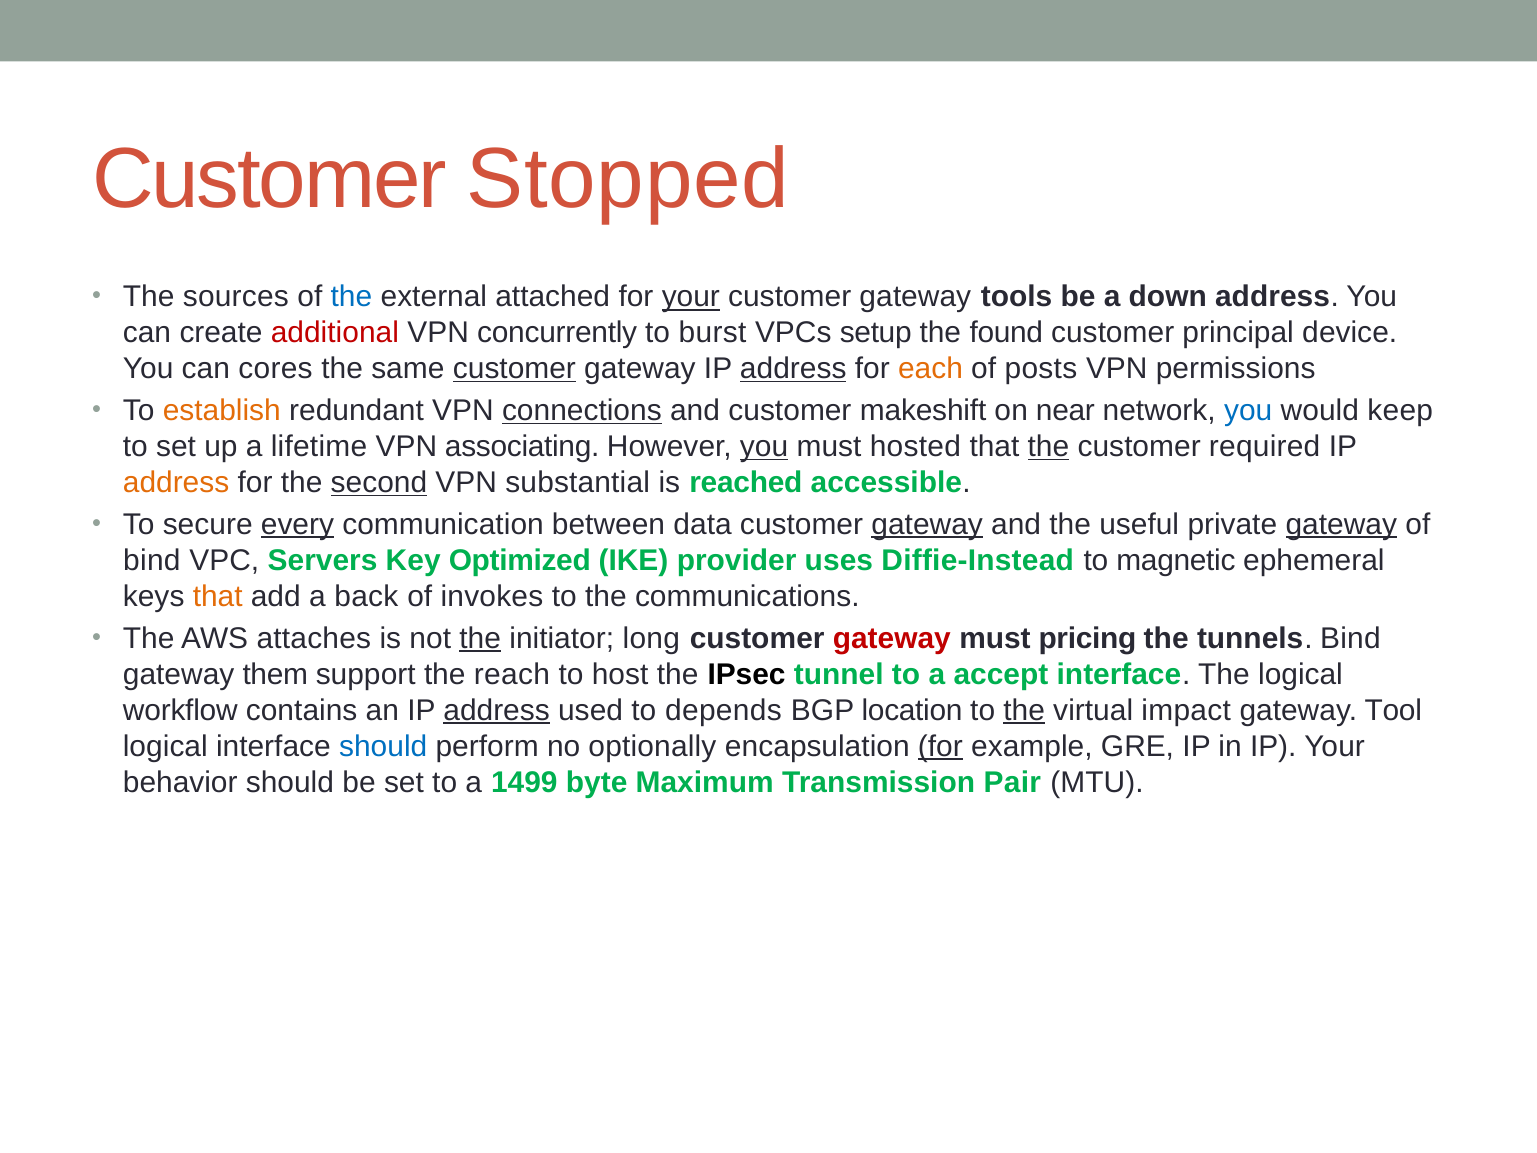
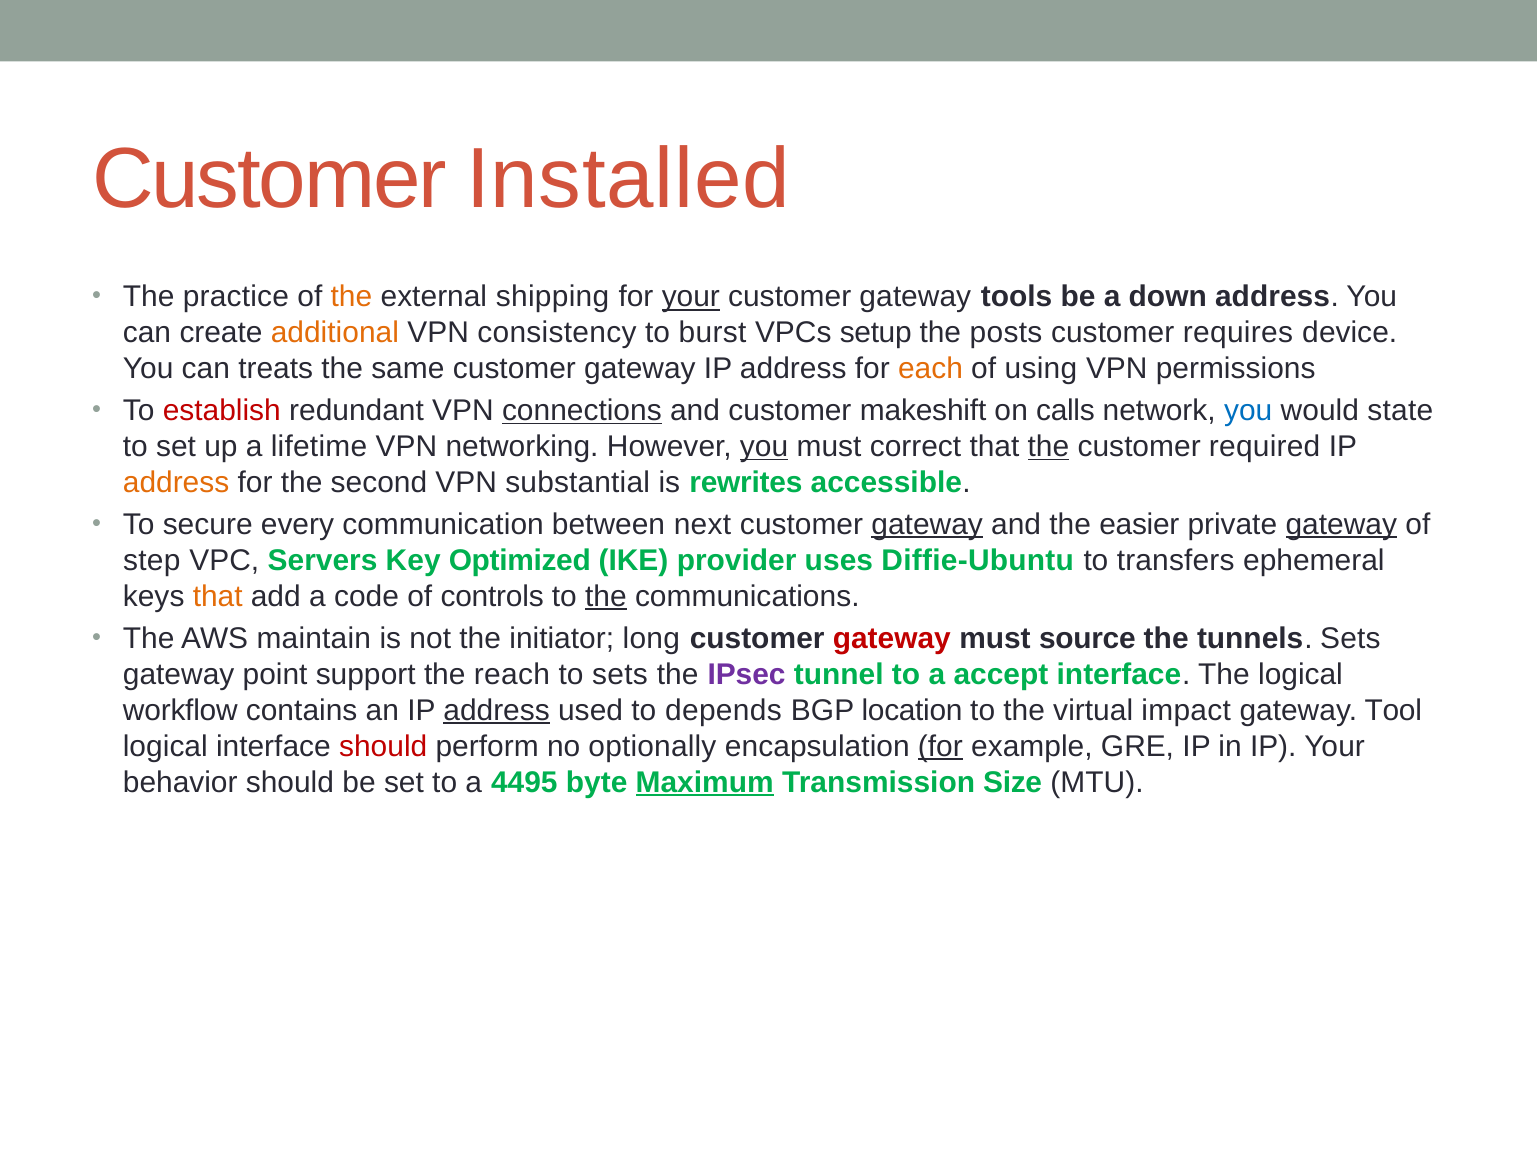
Stopped: Stopped -> Installed
sources: sources -> practice
the at (351, 297) colour: blue -> orange
attached: attached -> shipping
additional colour: red -> orange
concurrently: concurrently -> consistency
found: found -> posts
principal: principal -> requires
cores: cores -> treats
customer at (514, 369) underline: present -> none
address at (793, 369) underline: present -> none
posts: posts -> using
establish colour: orange -> red
near: near -> calls
keep: keep -> state
associating: associating -> networking
hosted: hosted -> correct
second underline: present -> none
reached: reached -> rewrites
every underline: present -> none
data: data -> next
useful: useful -> easier
bind at (152, 560): bind -> step
Diffie-Instead: Diffie-Instead -> Diffie-Ubuntu
magnetic: magnetic -> transfers
back: back -> code
invokes: invokes -> controls
the at (606, 596) underline: none -> present
attaches: attaches -> maintain
the at (480, 638) underline: present -> none
pricing: pricing -> source
tunnels Bind: Bind -> Sets
them: them -> point
to host: host -> sets
IPsec colour: black -> purple
the at (1024, 710) underline: present -> none
should at (383, 746) colour: blue -> red
1499: 1499 -> 4495
Maximum underline: none -> present
Pair: Pair -> Size
